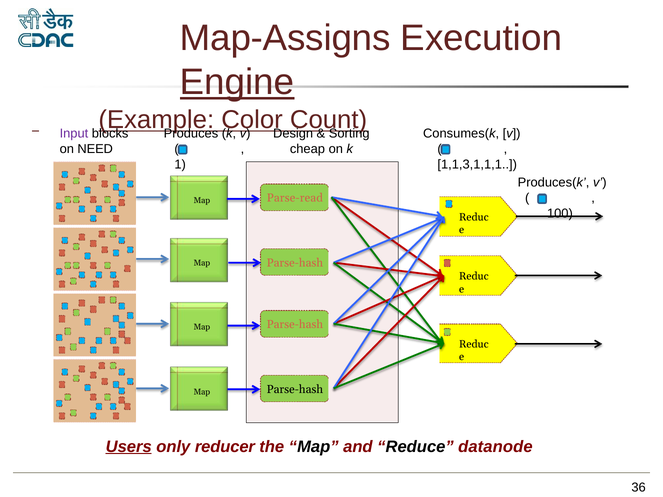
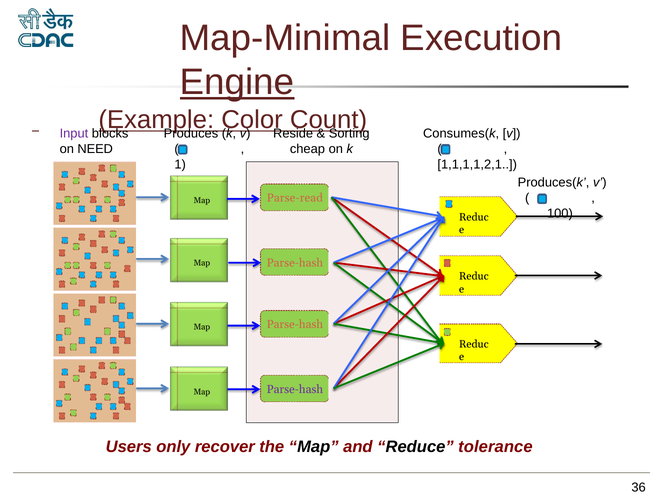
Map-Assigns: Map-Assigns -> Map-Minimal
Design: Design -> Reside
1,1,3,1,1,1: 1,1,3,1,1,1 -> 1,1,1,1,2,1
Parse-hash at (295, 390) colour: black -> purple
Users underline: present -> none
reducer: reducer -> recover
datanode: datanode -> tolerance
